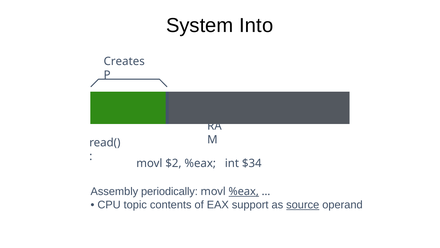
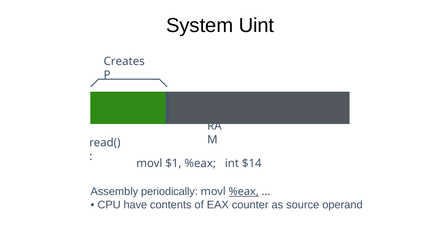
Into: Into -> Uint
$2: $2 -> $1
$34: $34 -> $14
topic: topic -> have
support: support -> counter
source underline: present -> none
